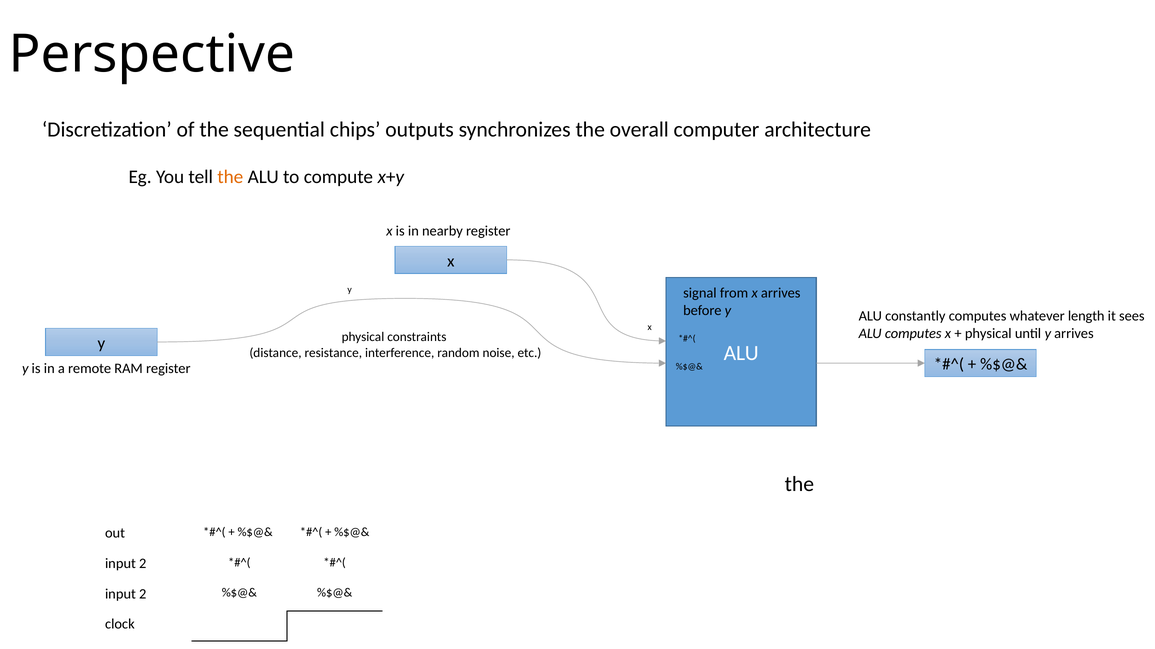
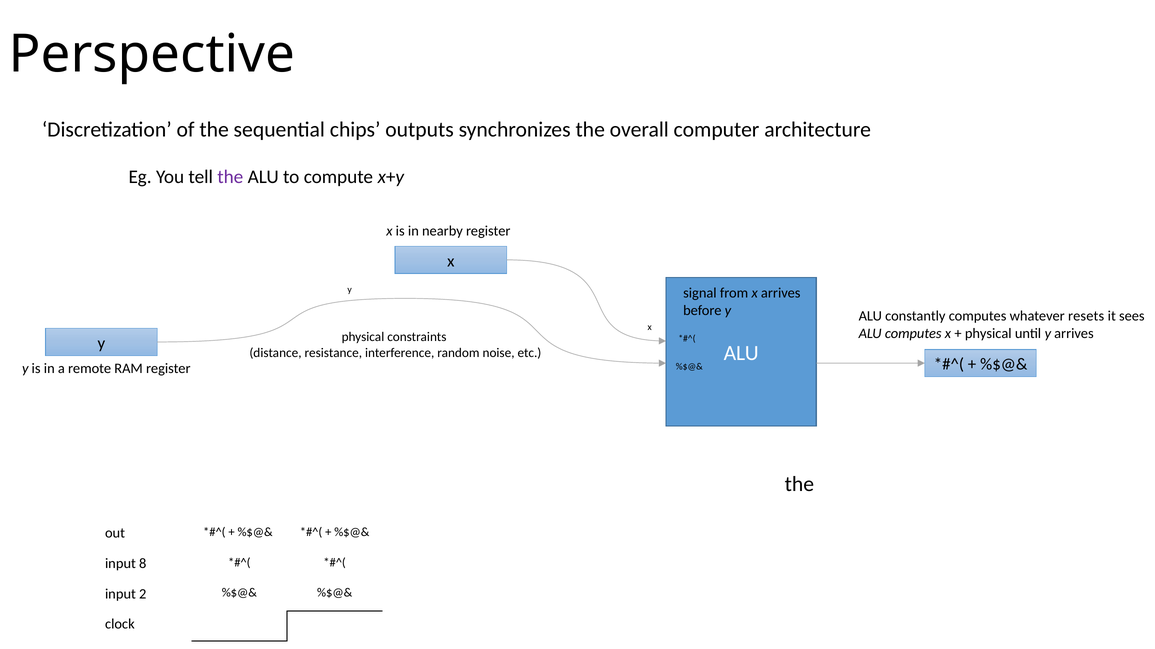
the at (230, 177) colour: orange -> purple
whatever length: length -> resets
2 at (143, 564): 2 -> 8
